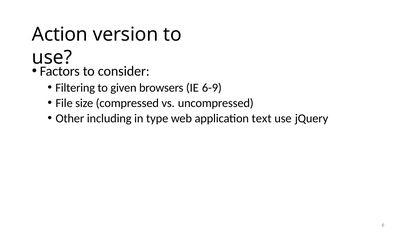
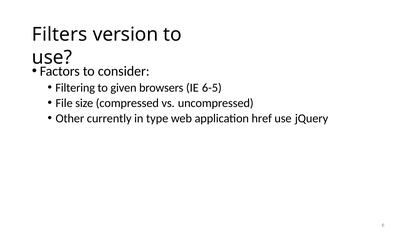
Action: Action -> Filters
6-9: 6-9 -> 6-5
including: including -> currently
text: text -> href
